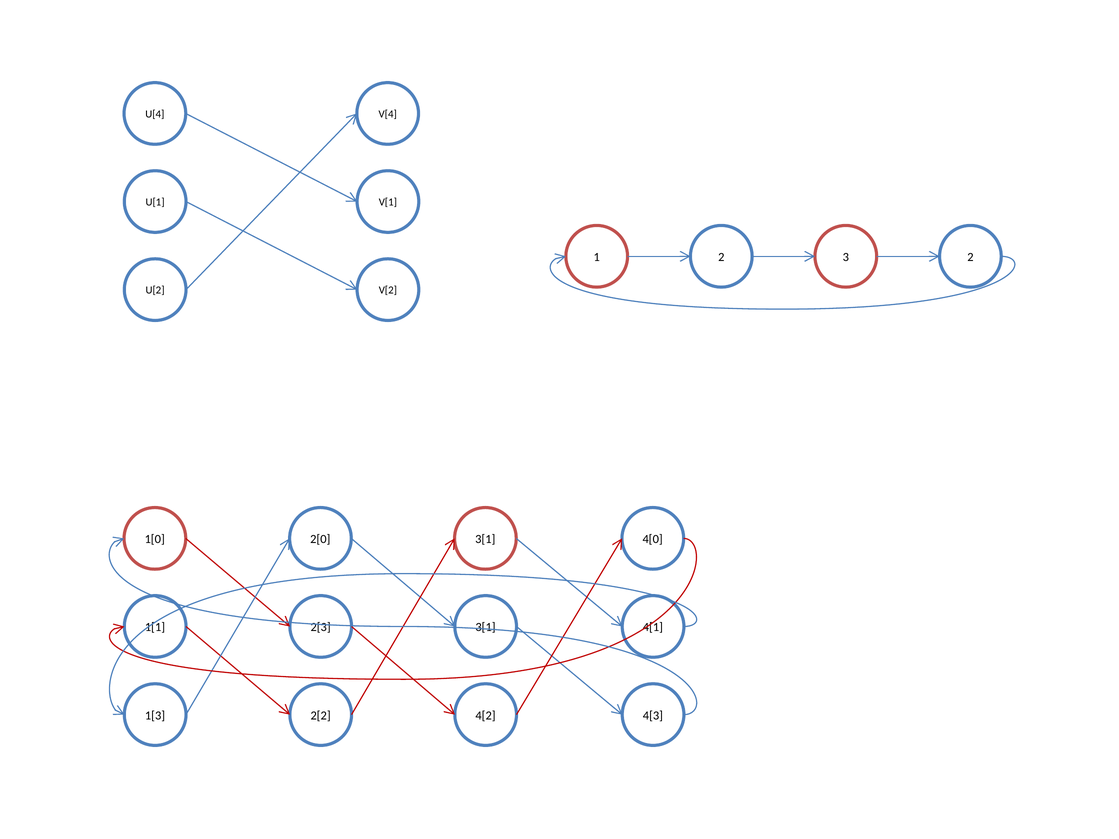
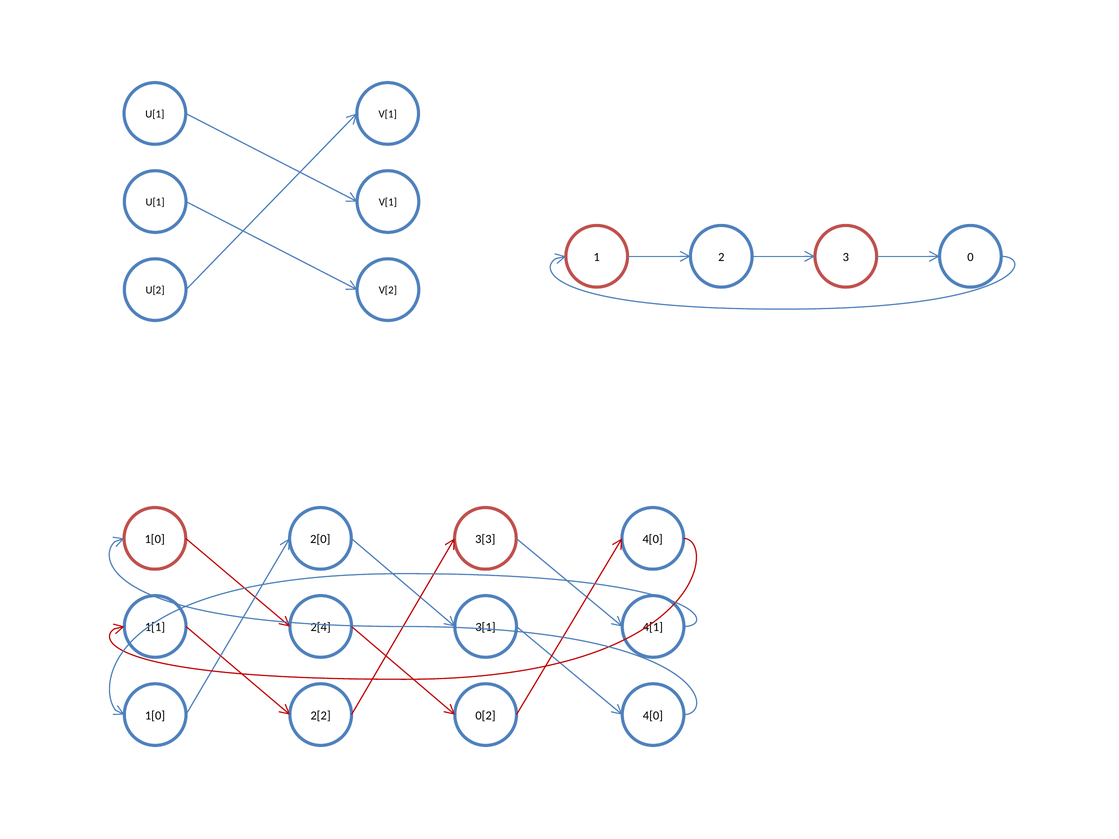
U[4 at (155, 114): U[4 -> U[1
V[4 at (388, 114): V[4 -> V[1
2 2: 2 -> 0
3[1 at (485, 539): 3[1 -> 3[3
2[3: 2[3 -> 2[4
1[3 at (155, 716): 1[3 -> 1[0
4[2: 4[2 -> 0[2
4[3 at (653, 716): 4[3 -> 4[0
